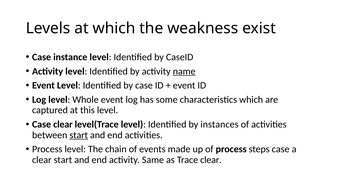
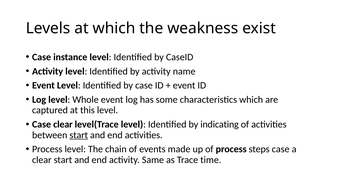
name underline: present -> none
instances: instances -> indicating
Trace clear: clear -> time
